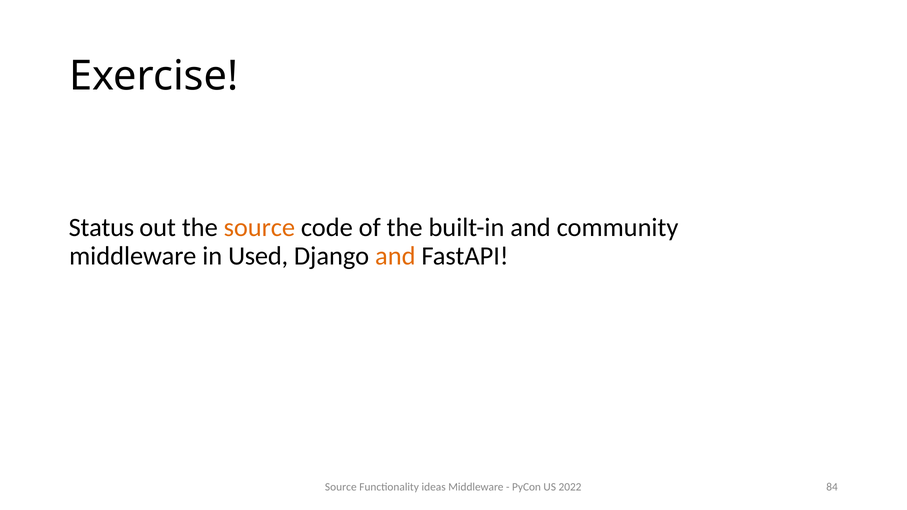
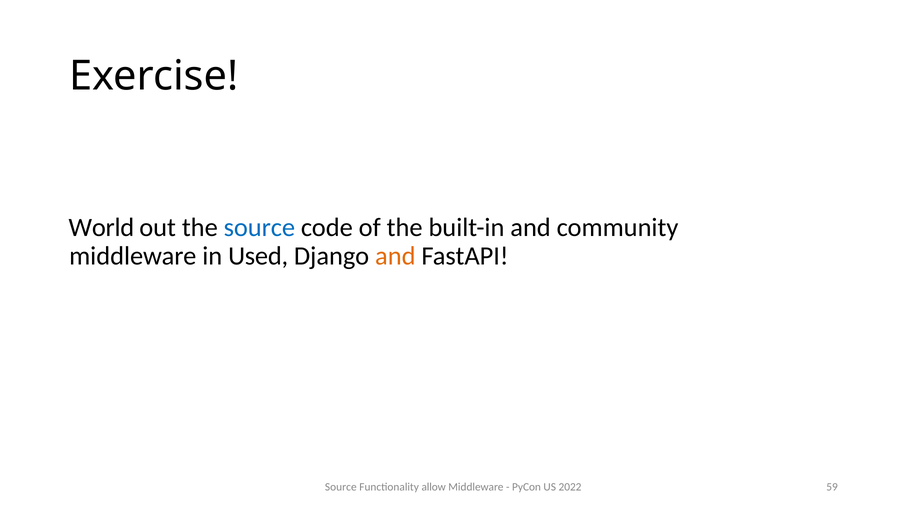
Status: Status -> World
source at (259, 228) colour: orange -> blue
ideas: ideas -> allow
84: 84 -> 59
